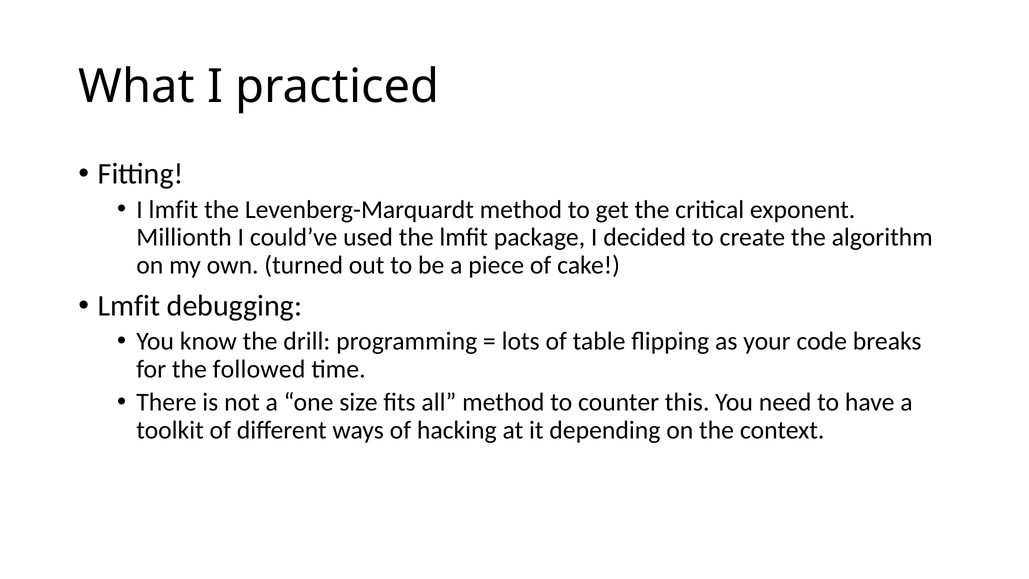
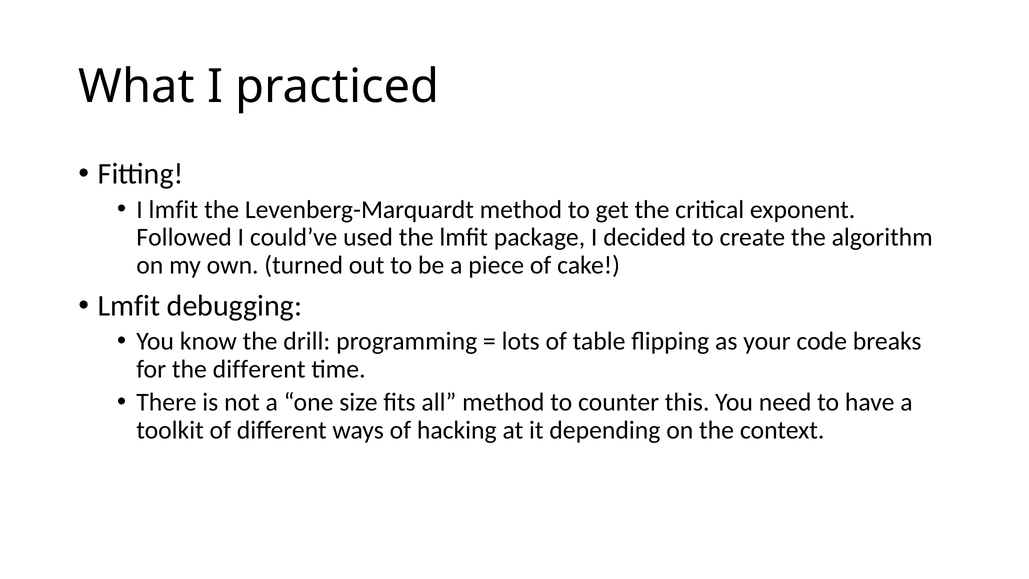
Millionth: Millionth -> Followed
the followed: followed -> different
